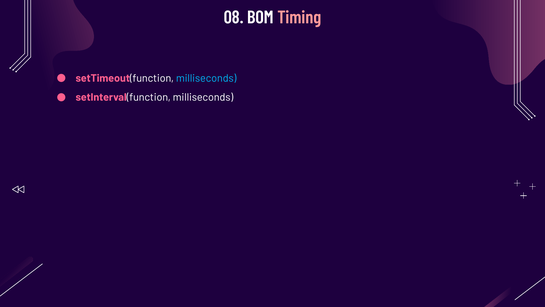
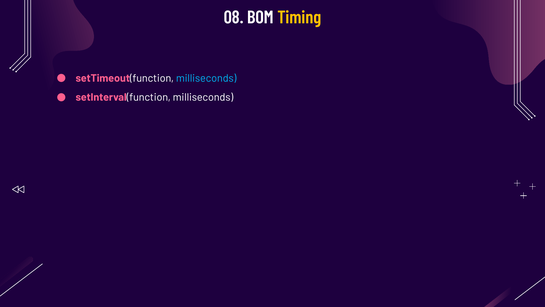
Timing colour: pink -> yellow
